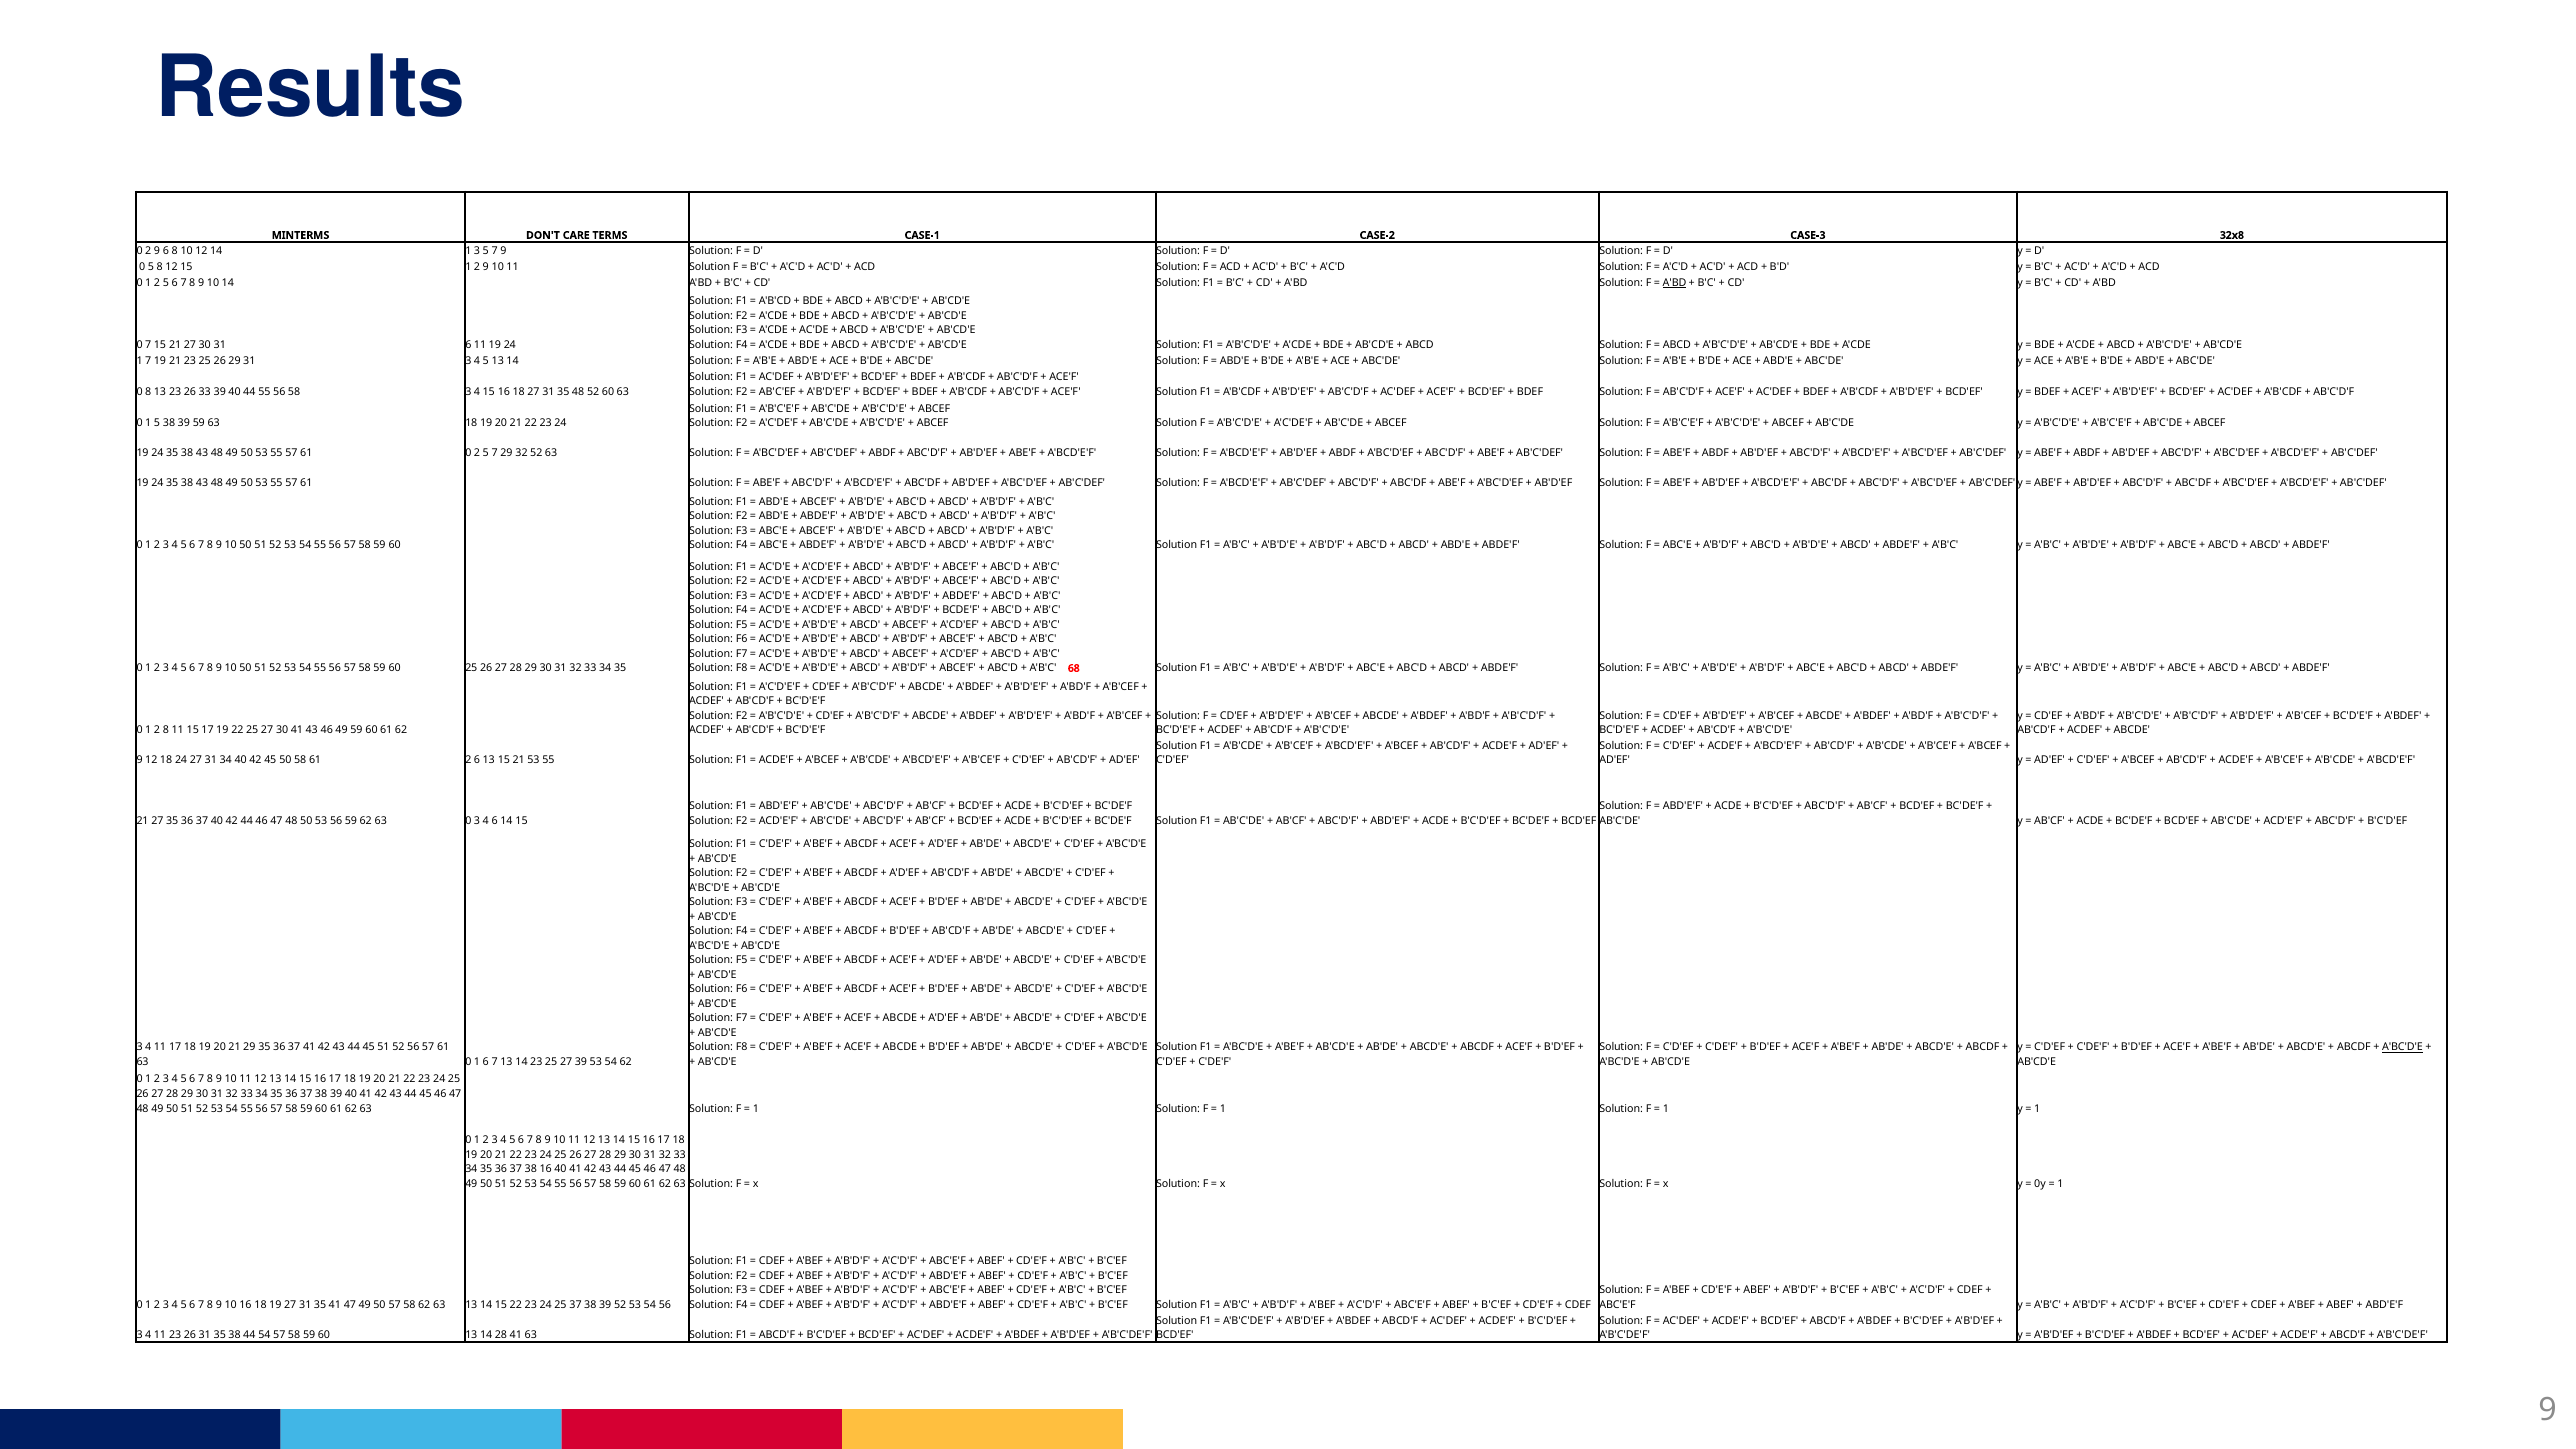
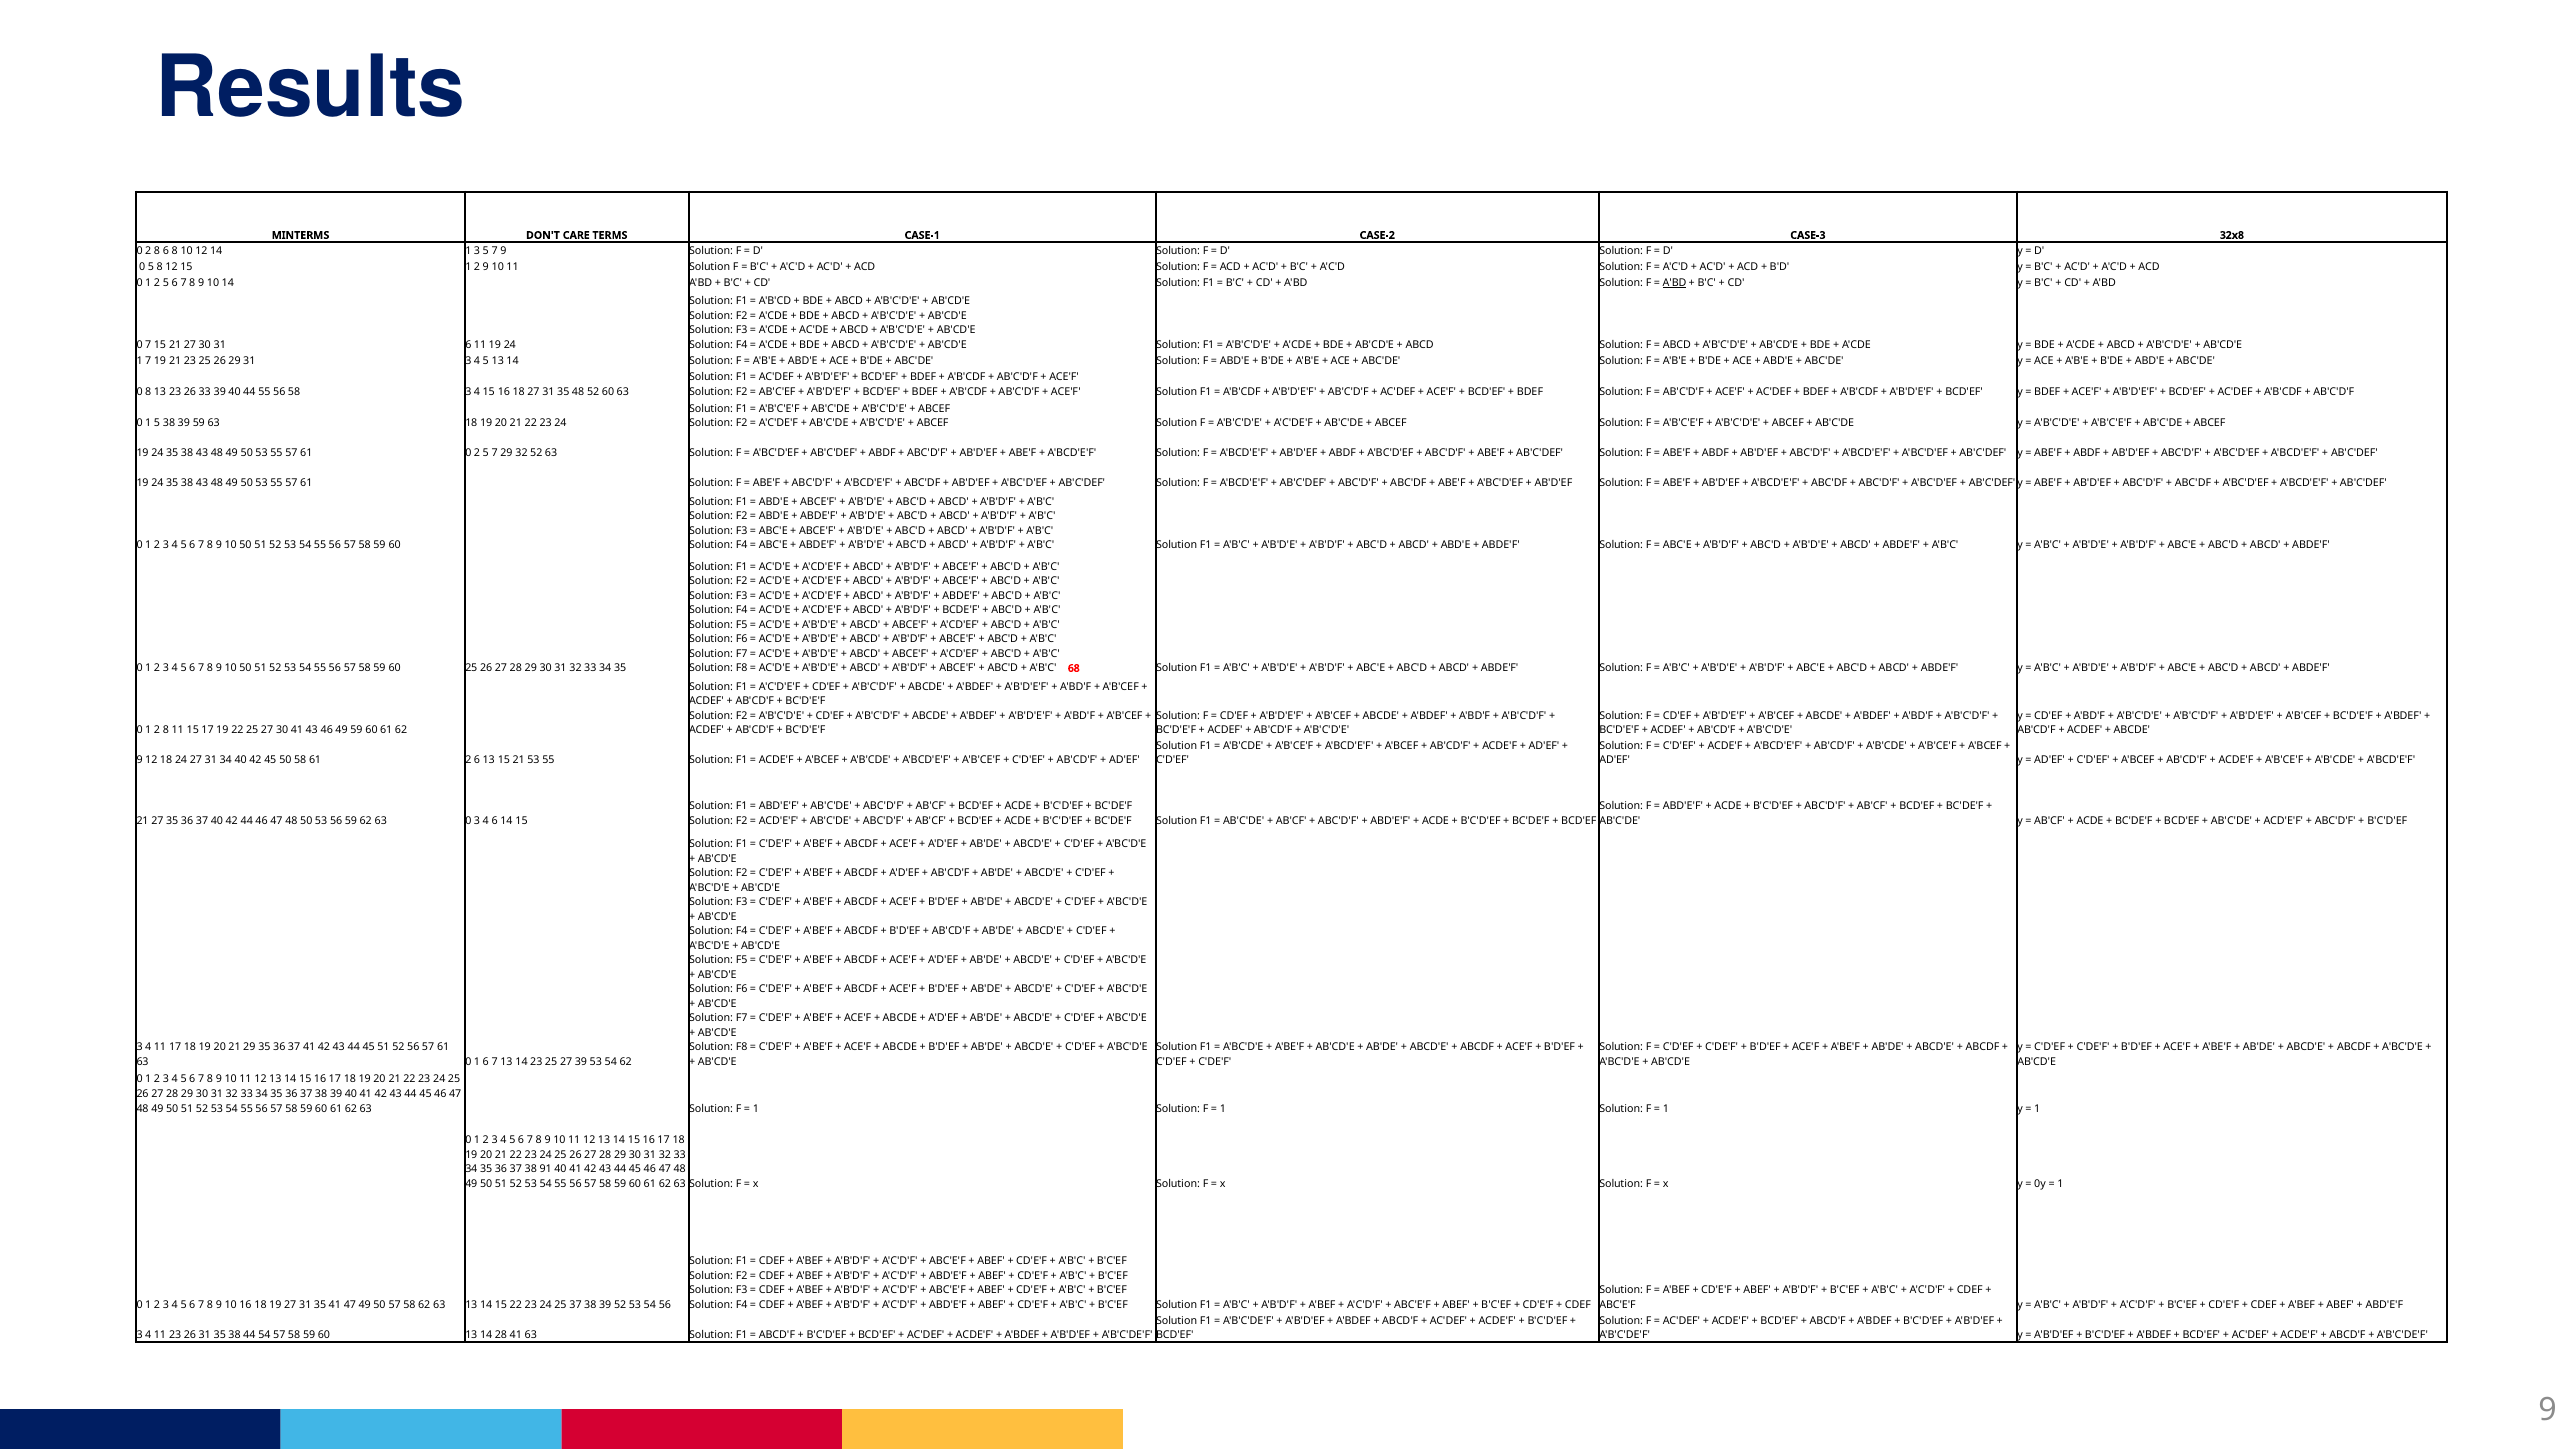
0 2 9: 9 -> 8
A'BC'D'E at (2402, 1047) underline: present -> none
38 16: 16 -> 91
